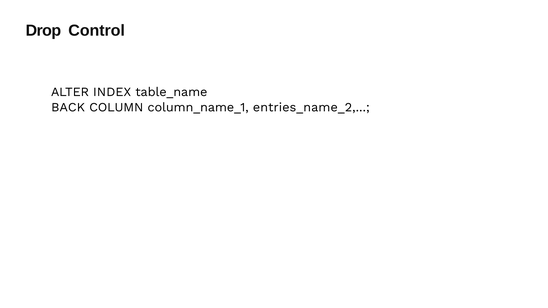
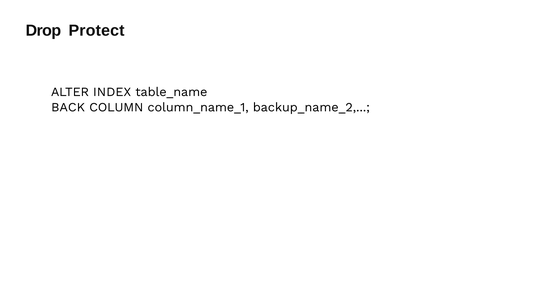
Control: Control -> Protect
entries_name_2: entries_name_2 -> backup_name_2
